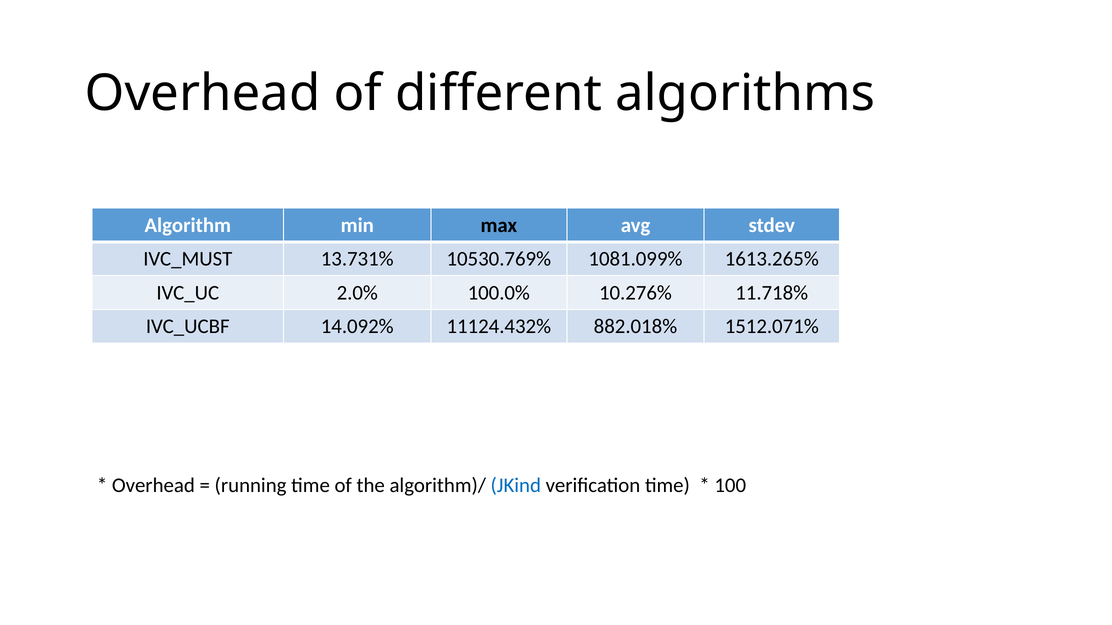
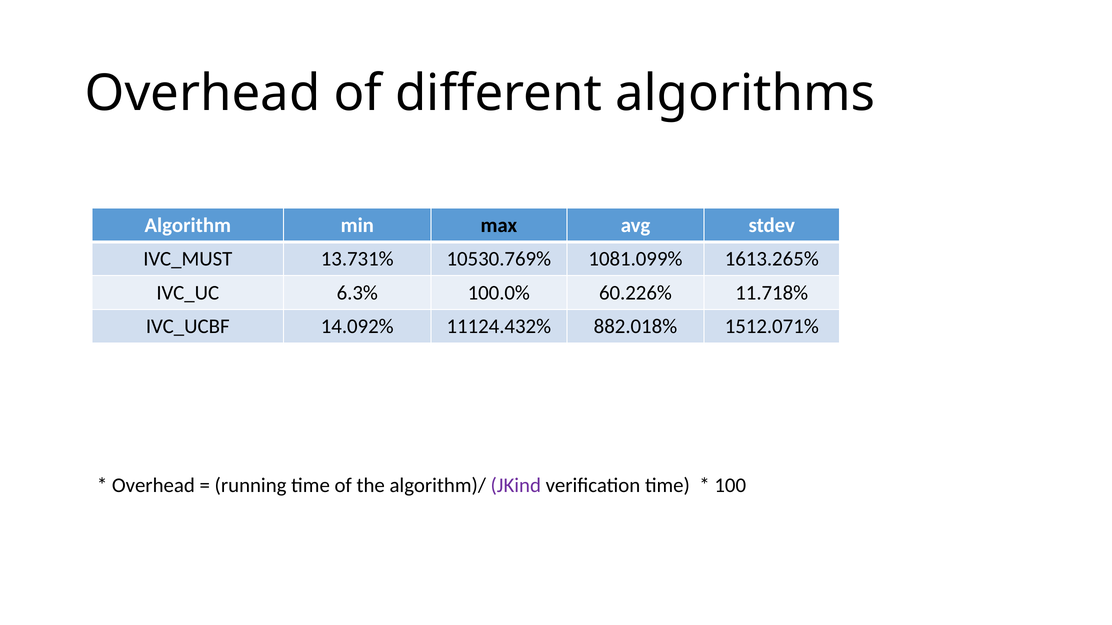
2.0%: 2.0% -> 6.3%
10.276%: 10.276% -> 60.226%
JKind colour: blue -> purple
